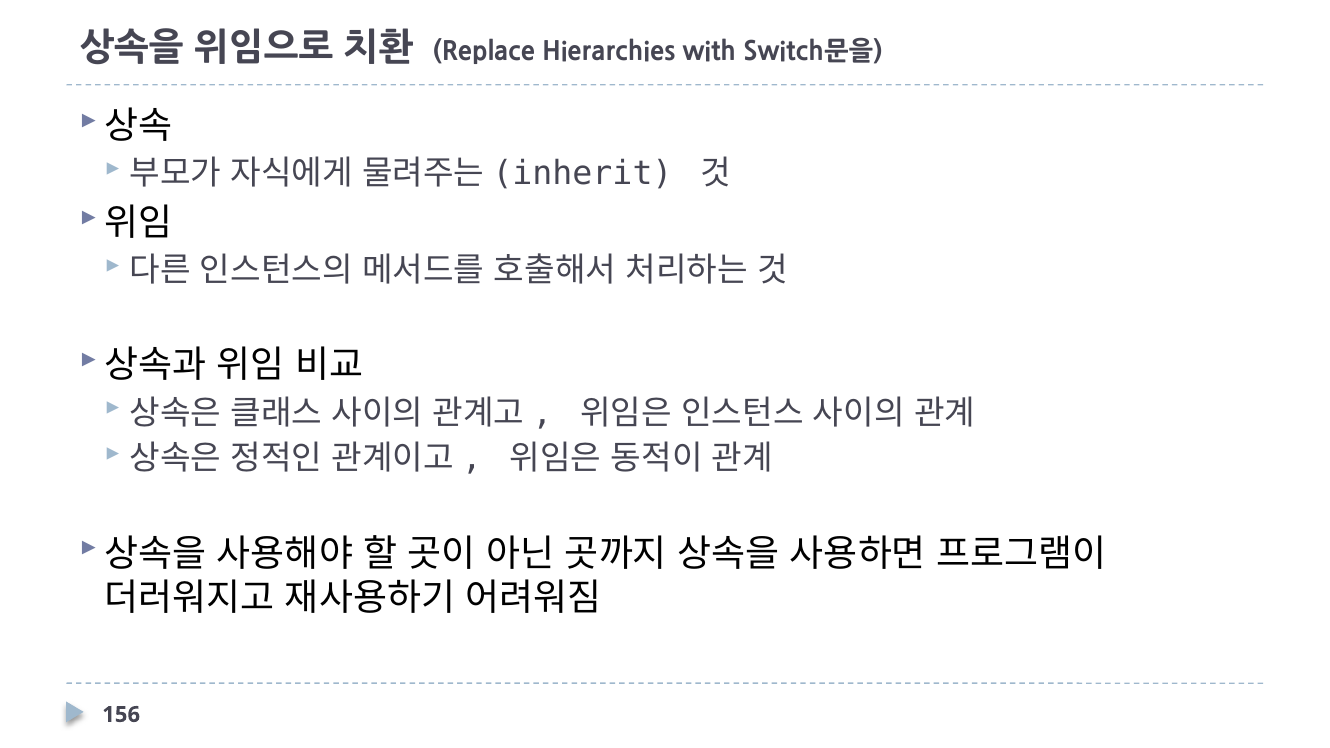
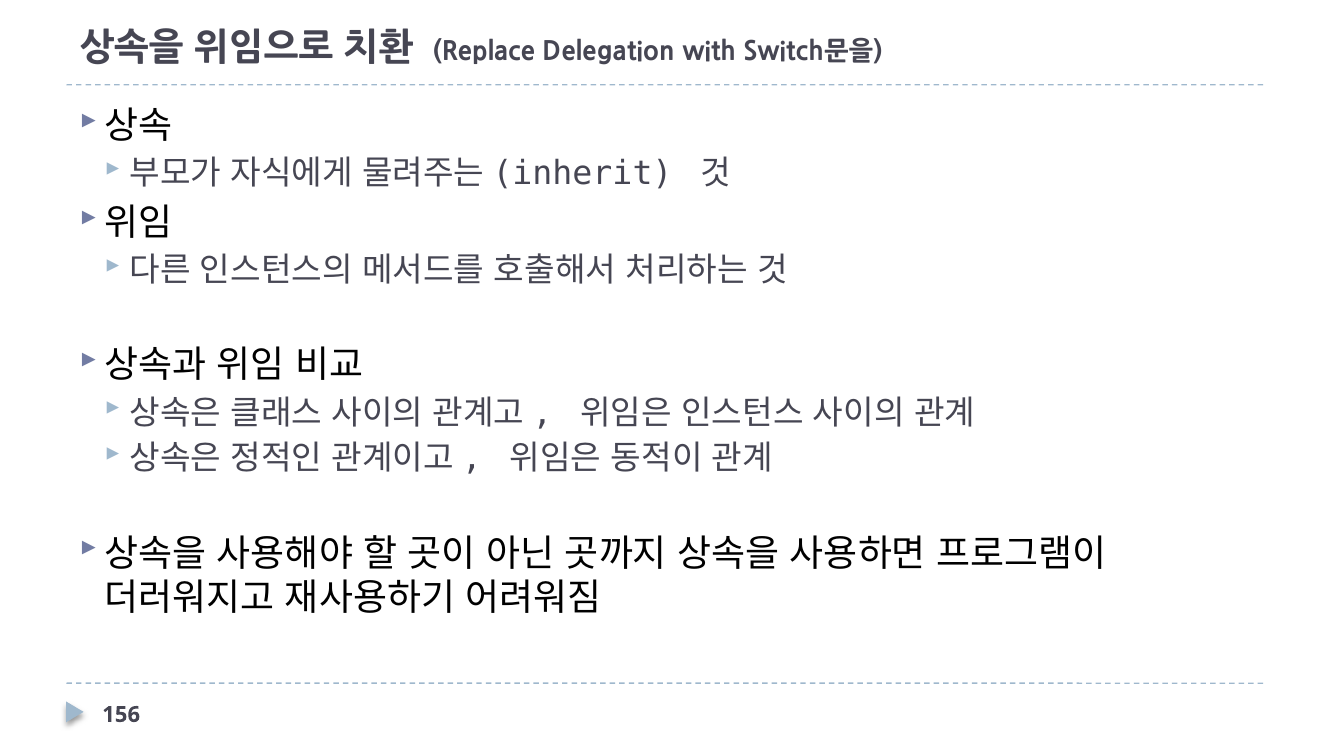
Hierarchies: Hierarchies -> Delegation
